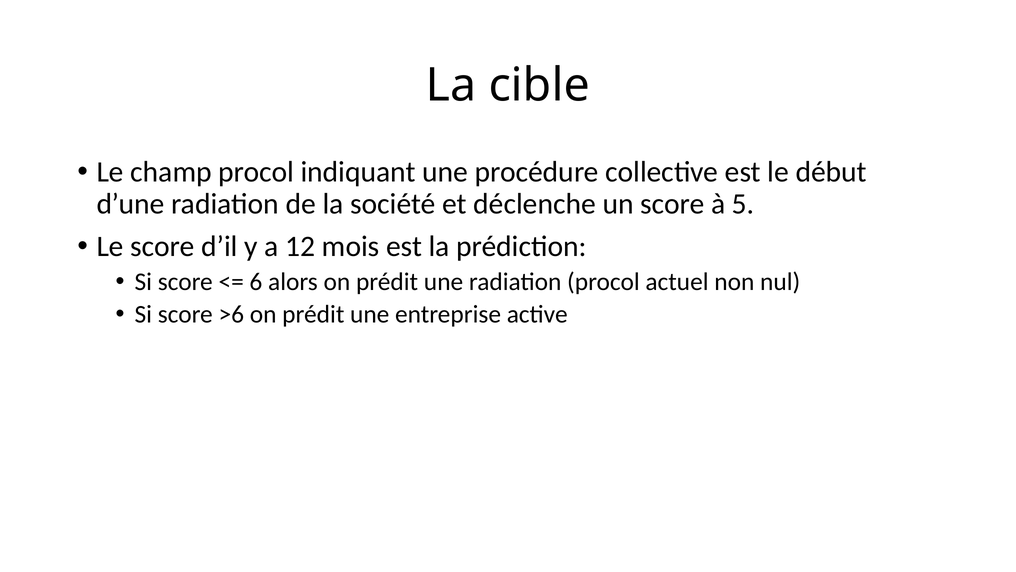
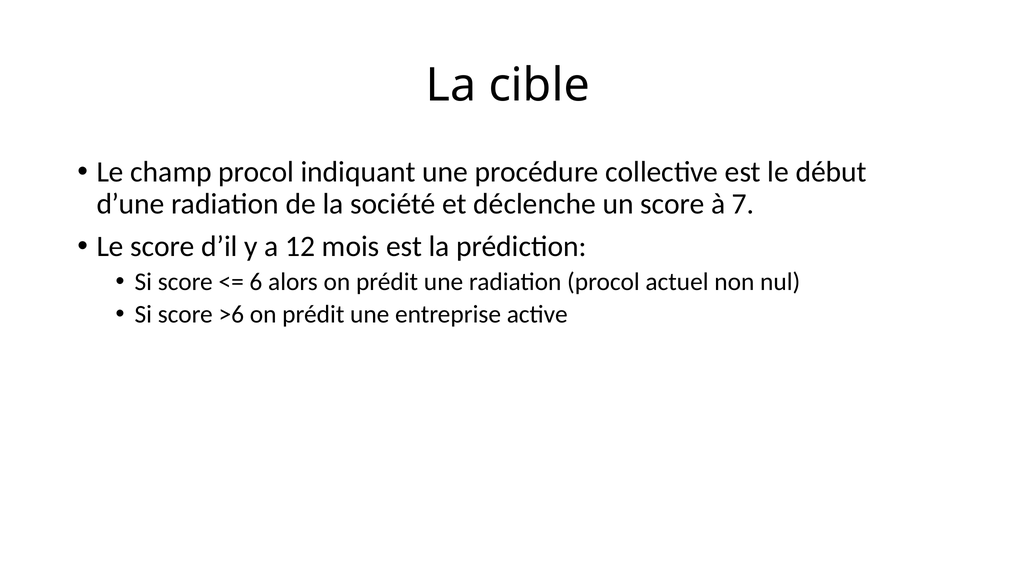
5: 5 -> 7
